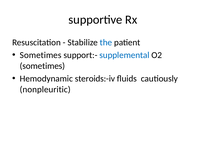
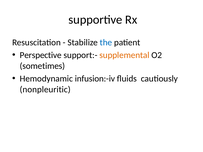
Sometimes at (41, 55): Sometimes -> Perspective
supplemental colour: blue -> orange
steroids:-iv: steroids:-iv -> infusion:-iv
